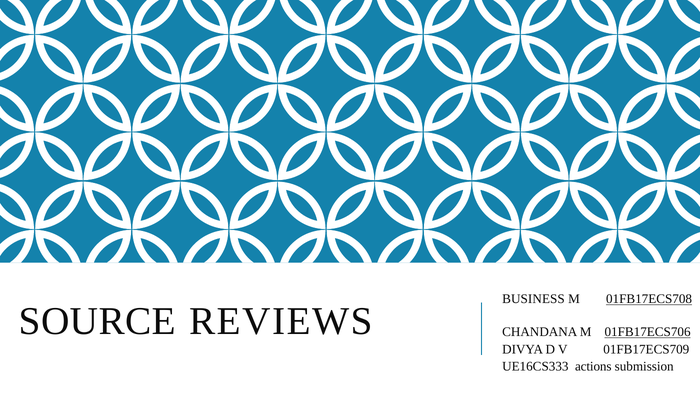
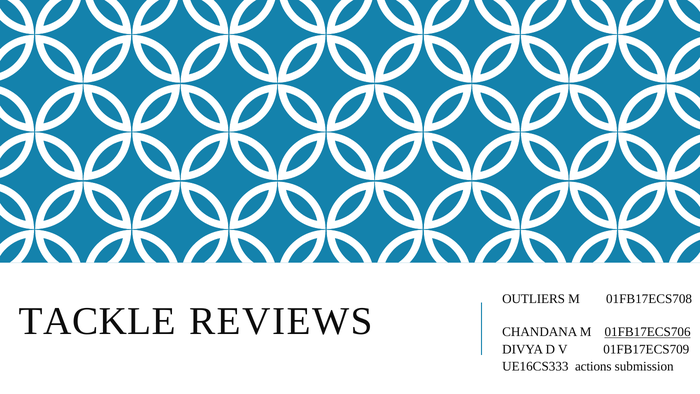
BUSINESS: BUSINESS -> OUTLIERS
01FB17ECS708 underline: present -> none
SOURCE: SOURCE -> TACKLE
